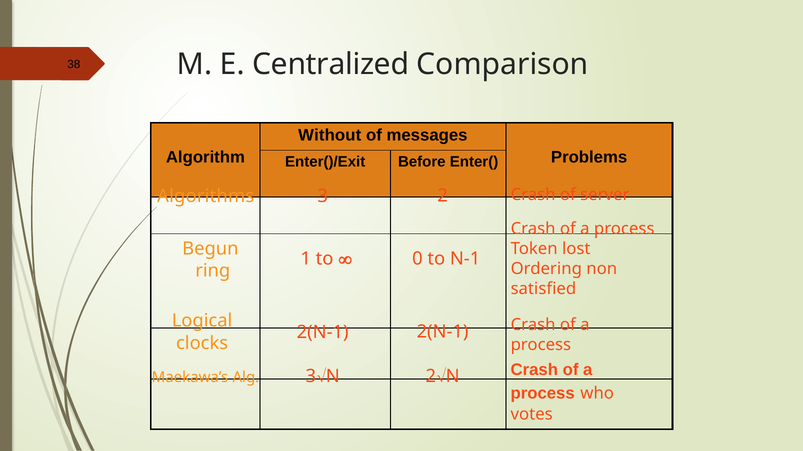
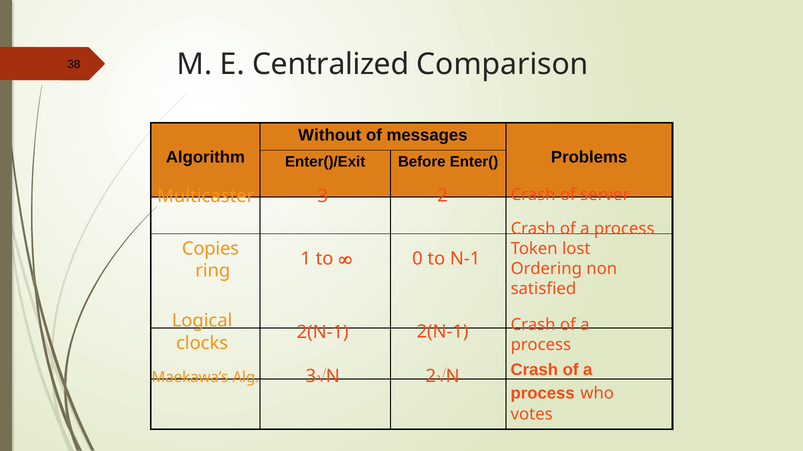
Algorithms: Algorithms -> Multicaster
Begun: Begun -> Copies
